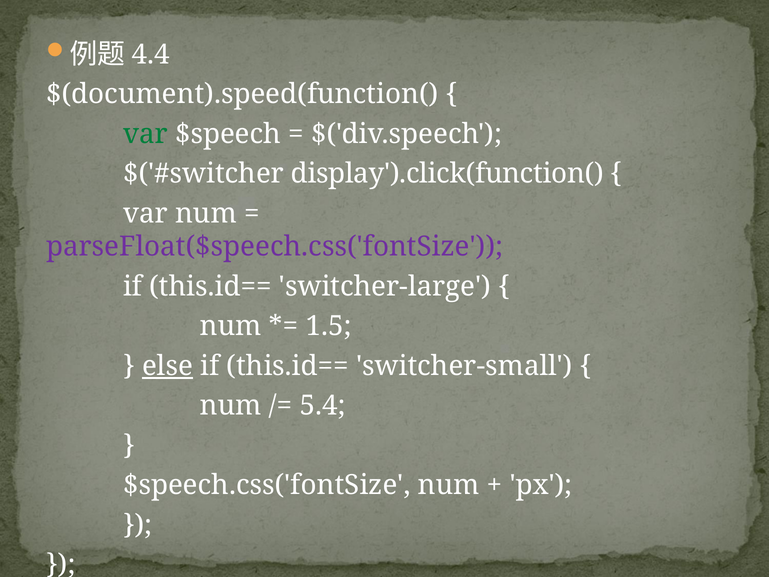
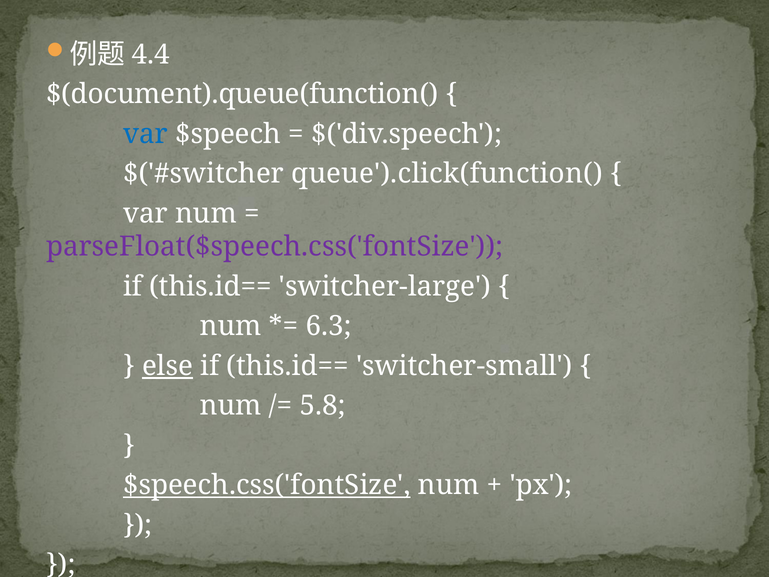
$(document).speed(function(: $(document).speed(function( -> $(document).queue(function(
var at (145, 134) colour: green -> blue
display').click(function(: display').click(function( -> queue').click(function(
1.5: 1.5 -> 6.3
5.4: 5.4 -> 5.8
$speech.css('fontSize underline: none -> present
